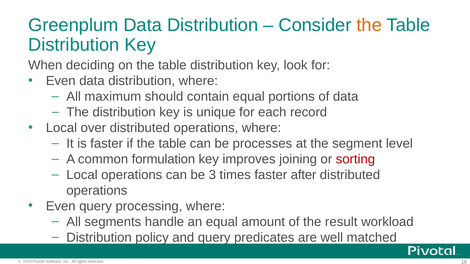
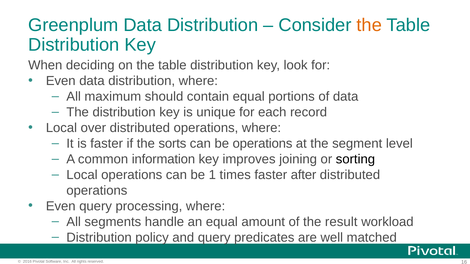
if the table: table -> sorts
be processes: processes -> operations
formulation: formulation -> information
sorting colour: red -> black
3: 3 -> 1
